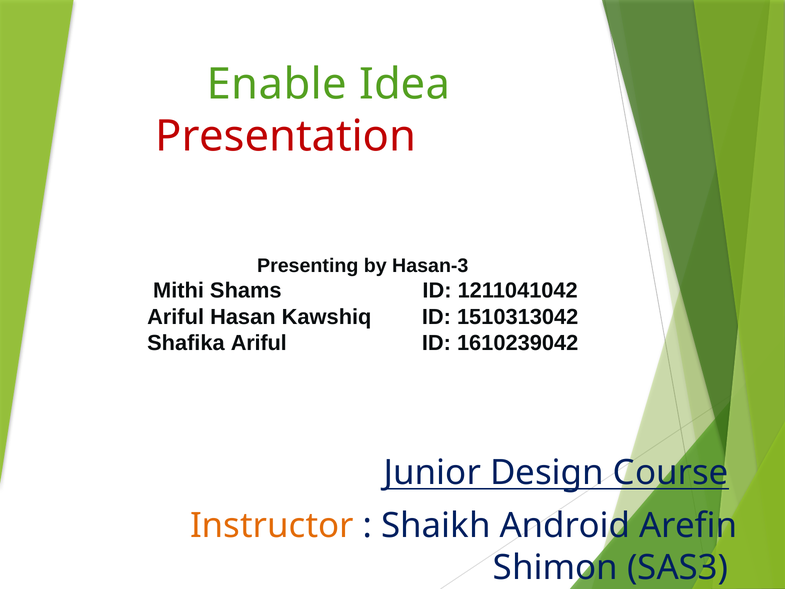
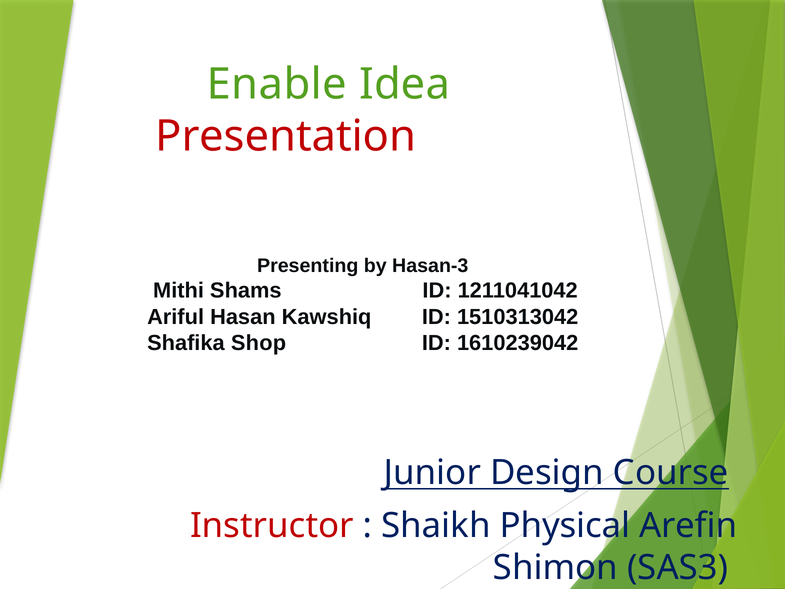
Shafika Ariful: Ariful -> Shop
Instructor colour: orange -> red
Android: Android -> Physical
